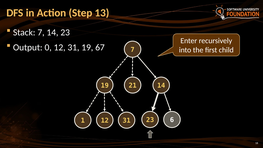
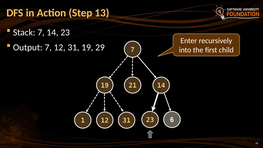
Output 0: 0 -> 7
67: 67 -> 29
